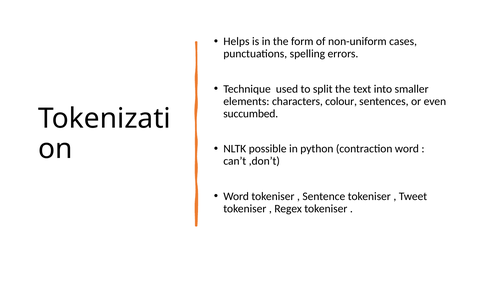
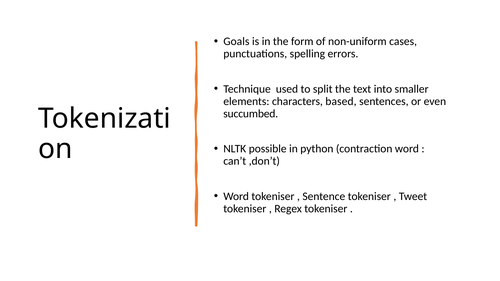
Helps: Helps -> Goals
colour: colour -> based
